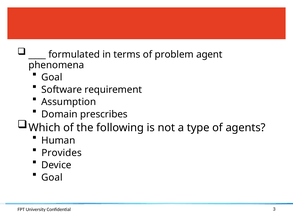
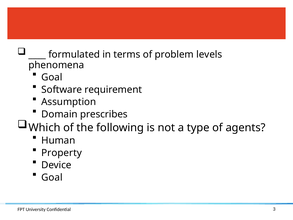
agent: agent -> levels
Provides: Provides -> Property
